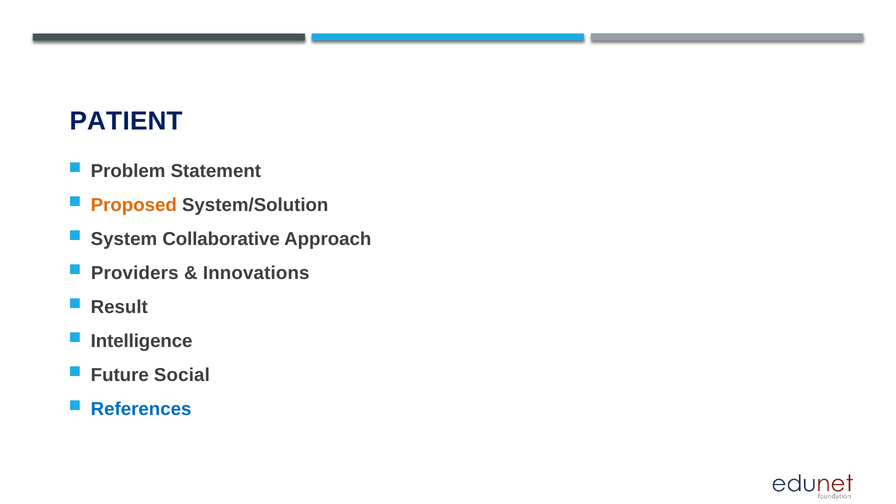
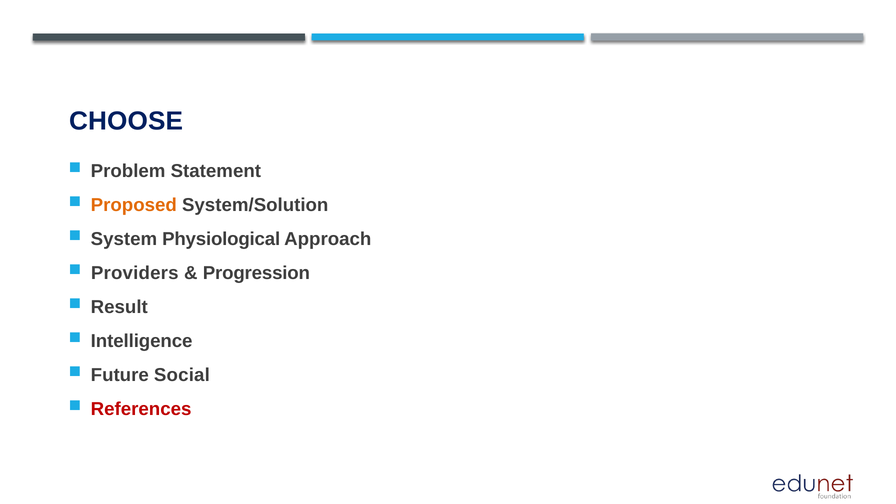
PATIENT: PATIENT -> CHOOSE
Collaborative: Collaborative -> Physiological
Innovations: Innovations -> Progression
References colour: blue -> red
